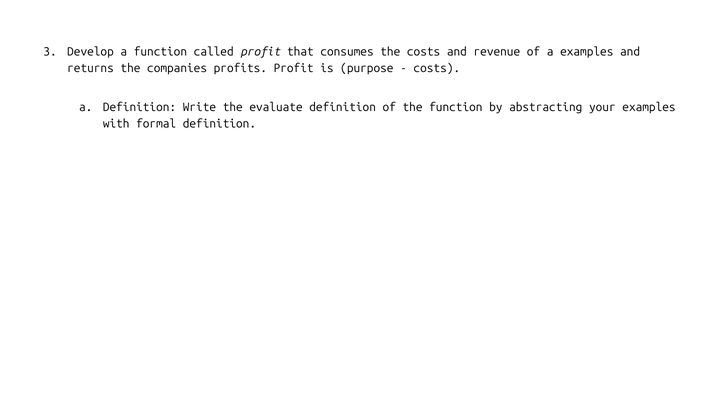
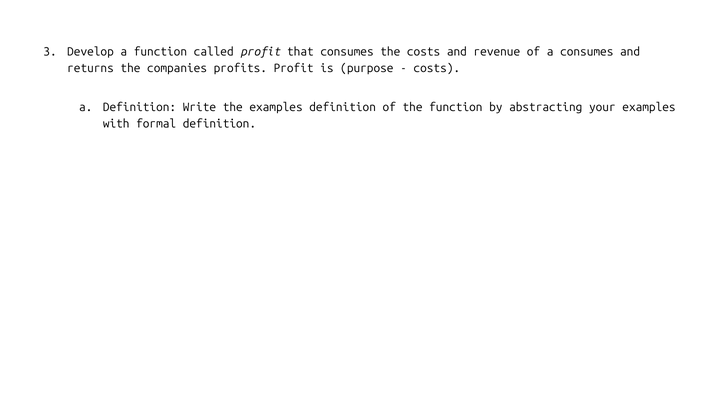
a examples: examples -> consumes
the evaluate: evaluate -> examples
